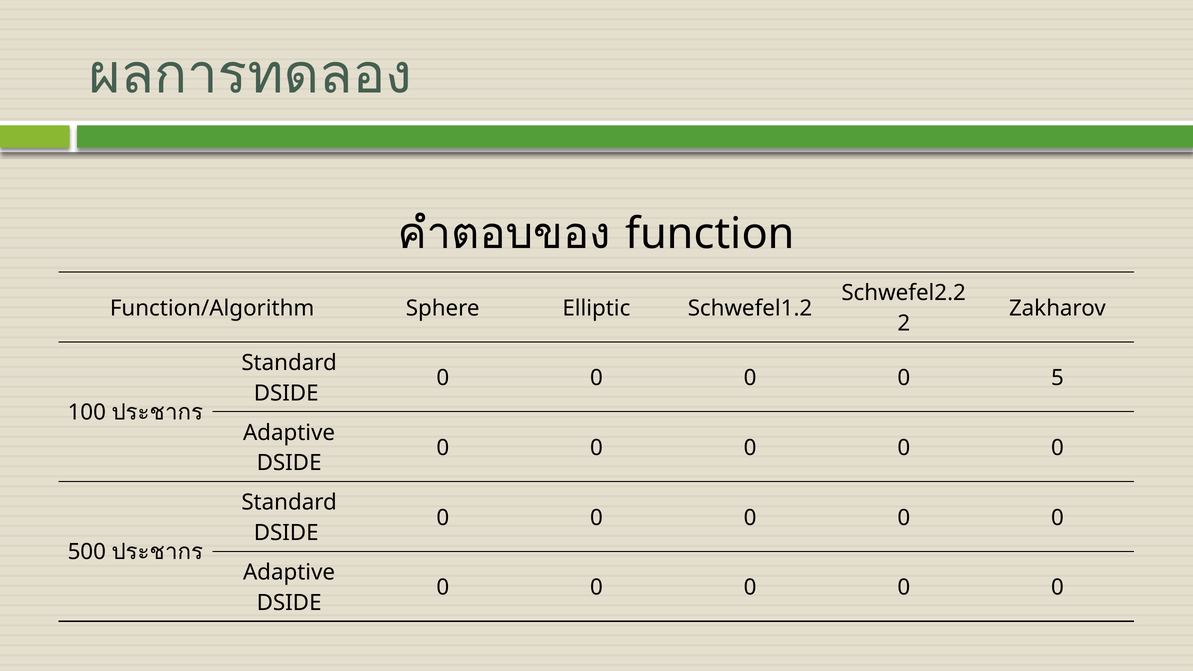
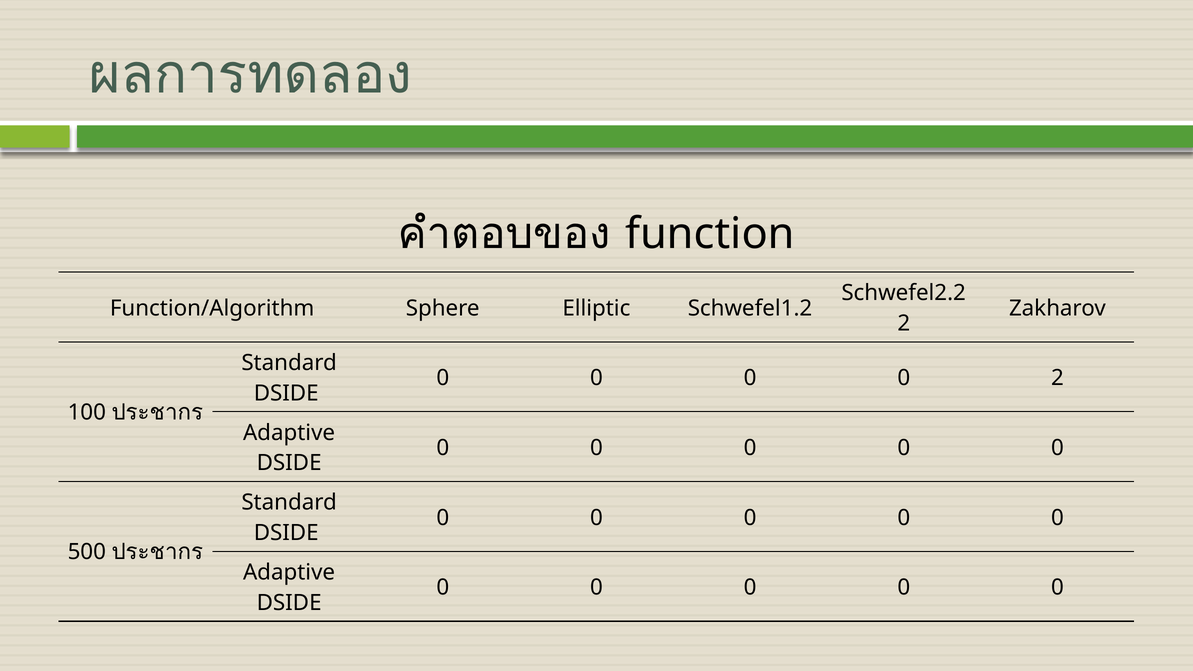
0 5: 5 -> 2
